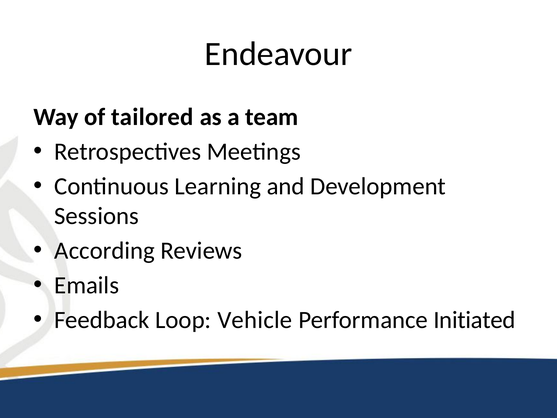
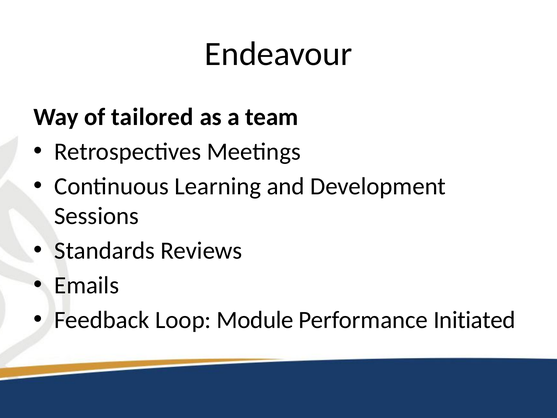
According: According -> Standards
Vehicle: Vehicle -> Module
